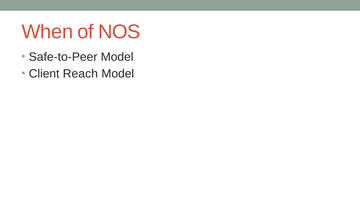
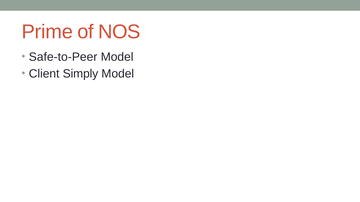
When: When -> Prime
Reach: Reach -> Simply
